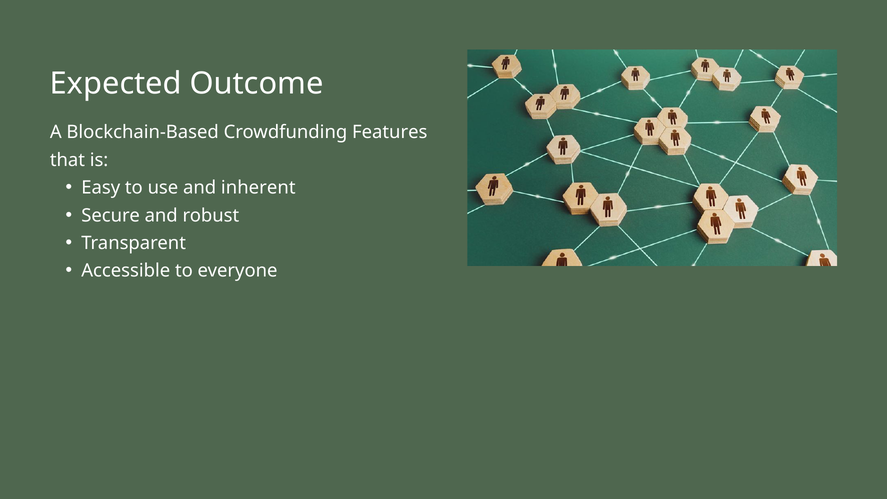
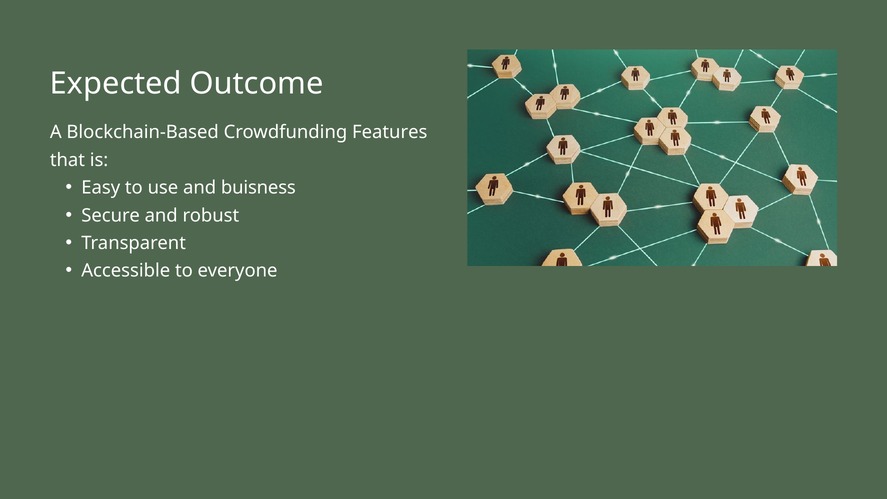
inherent: inherent -> buisness
